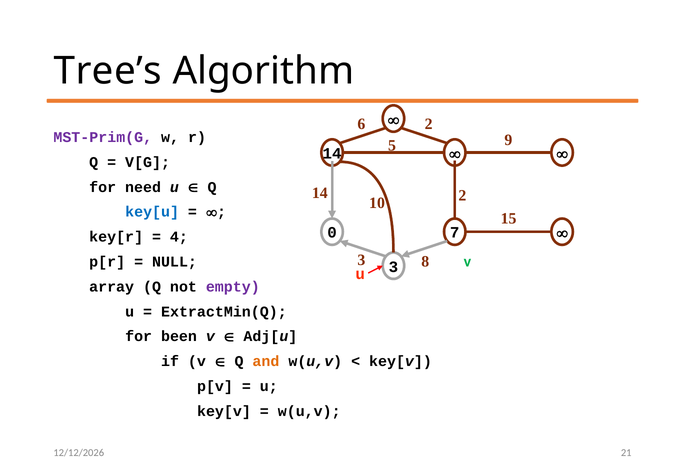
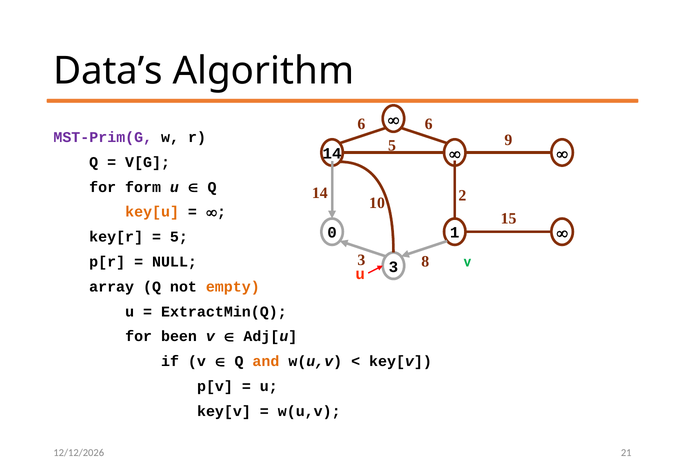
Tree’s: Tree’s -> Data’s
6 2: 2 -> 6
need: need -> form
key[u colour: blue -> orange
7: 7 -> 1
4 at (179, 237): 4 -> 5
empty colour: purple -> orange
